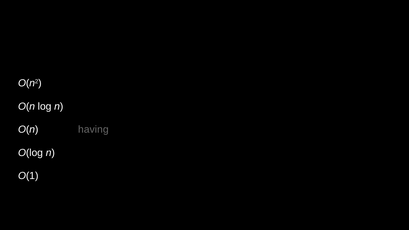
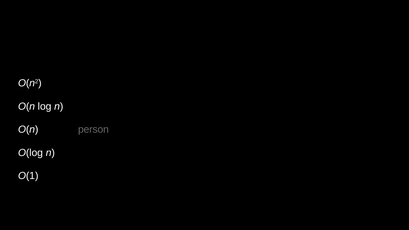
having: having -> person
